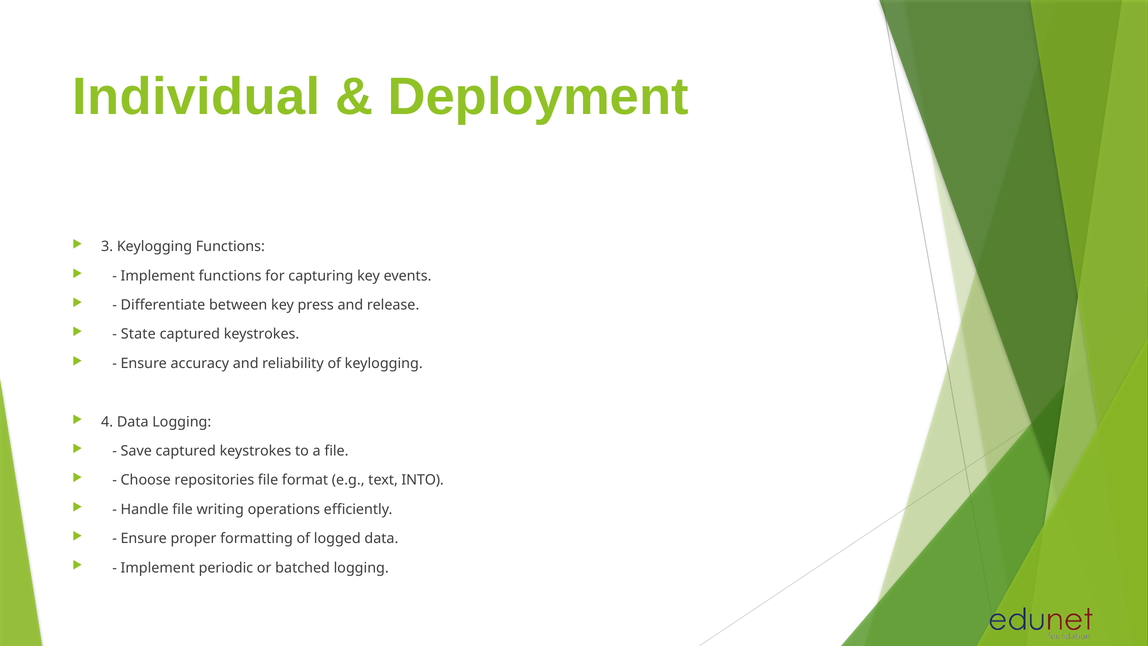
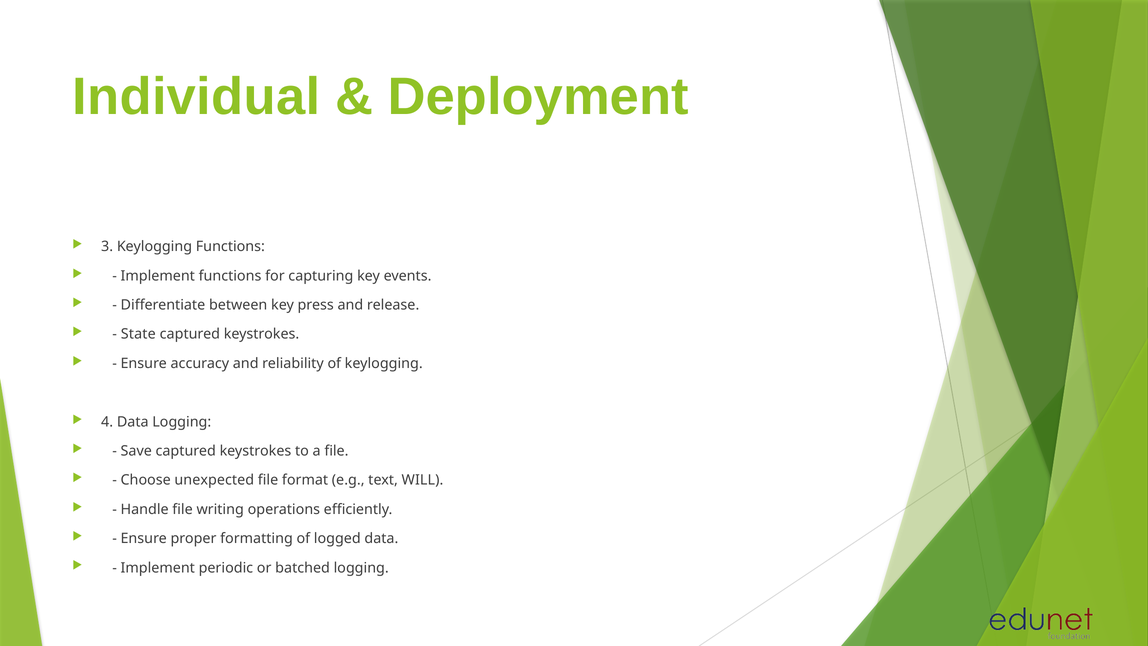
repositories: repositories -> unexpected
INTO: INTO -> WILL
